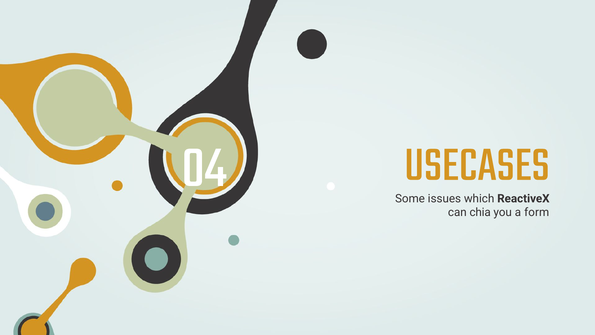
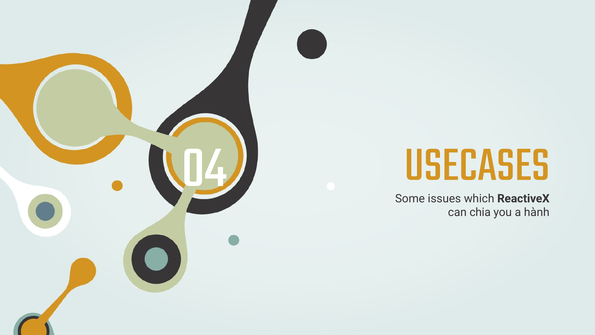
form: form -> hành
